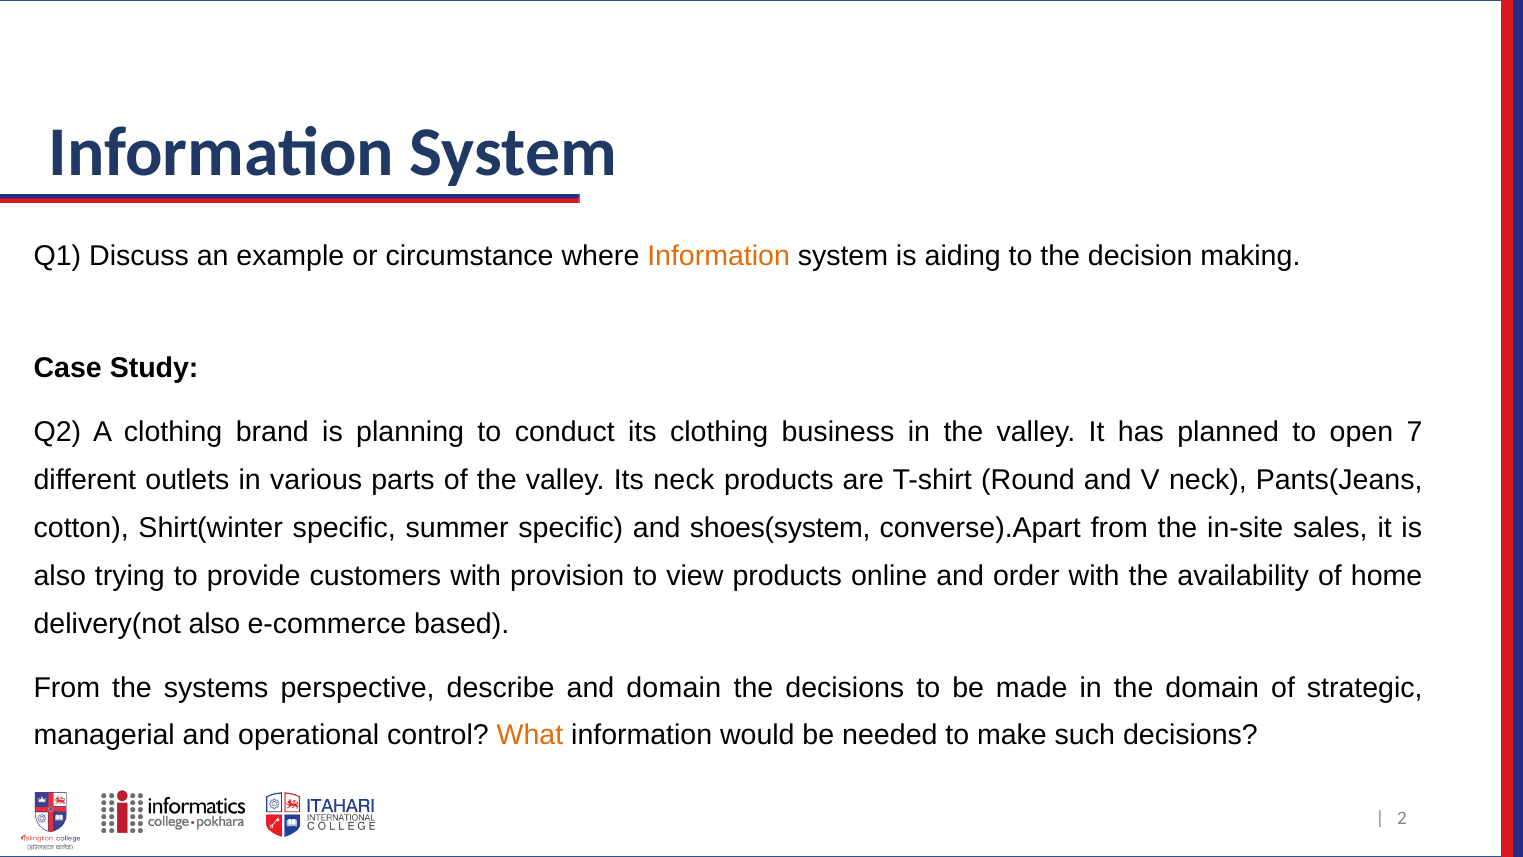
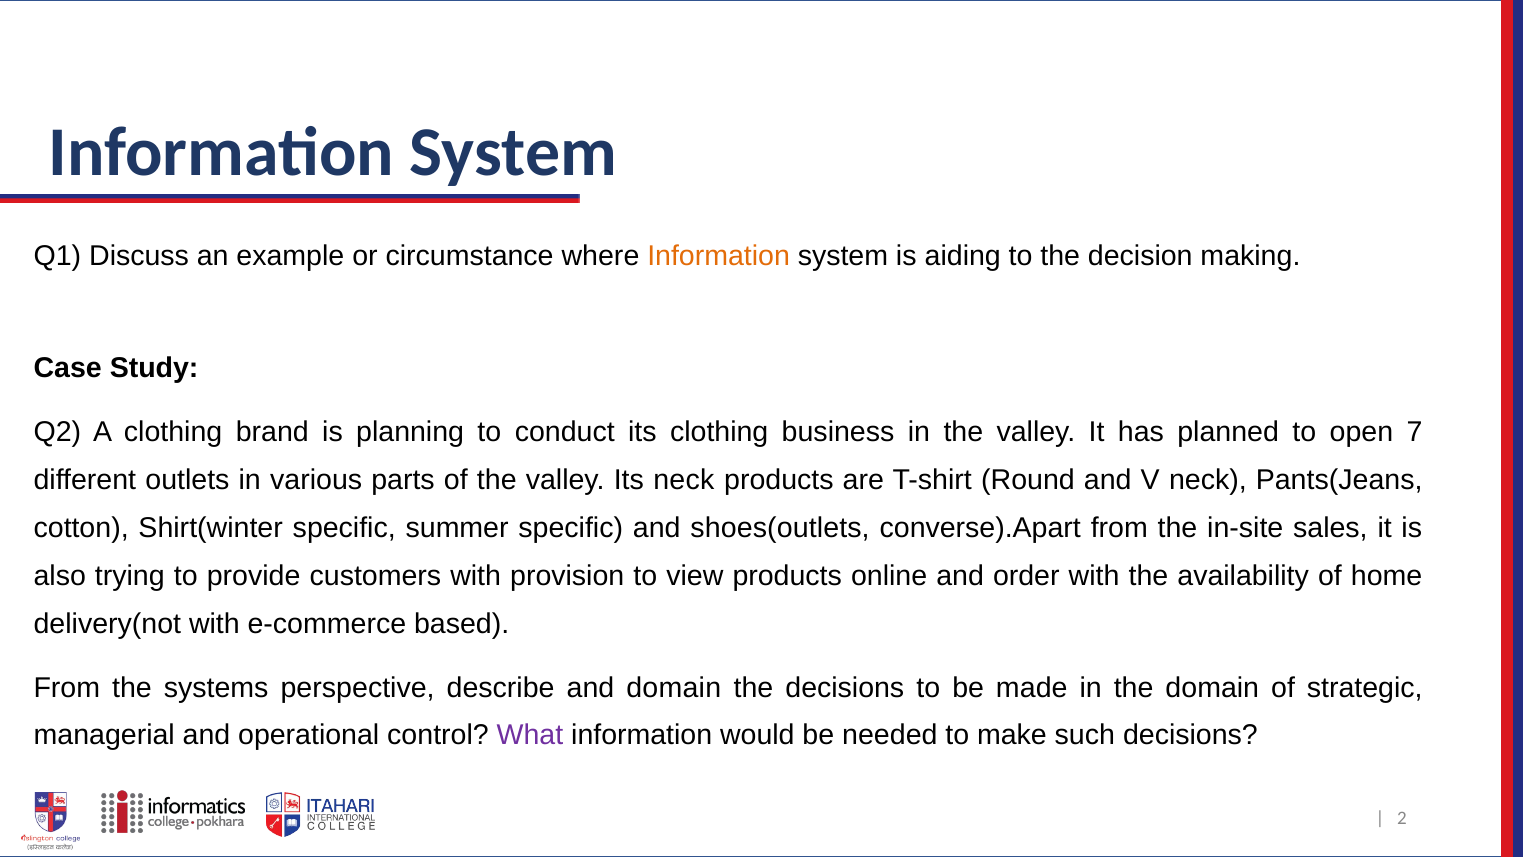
shoes(system: shoes(system -> shoes(outlets
delivery(not also: also -> with
What colour: orange -> purple
